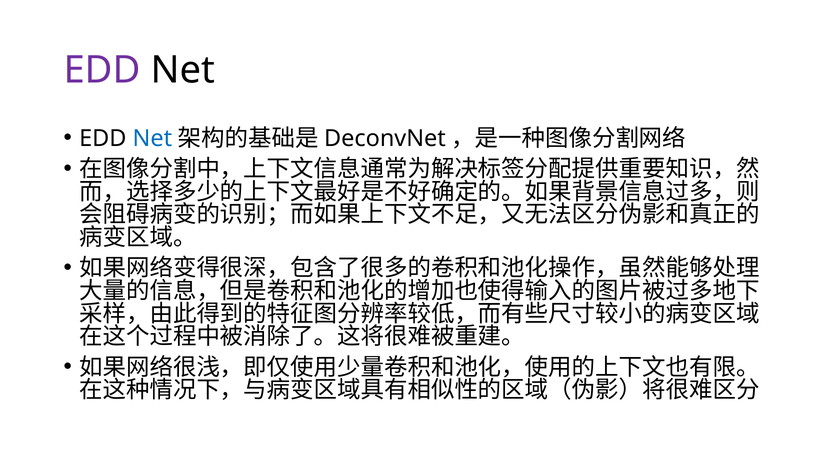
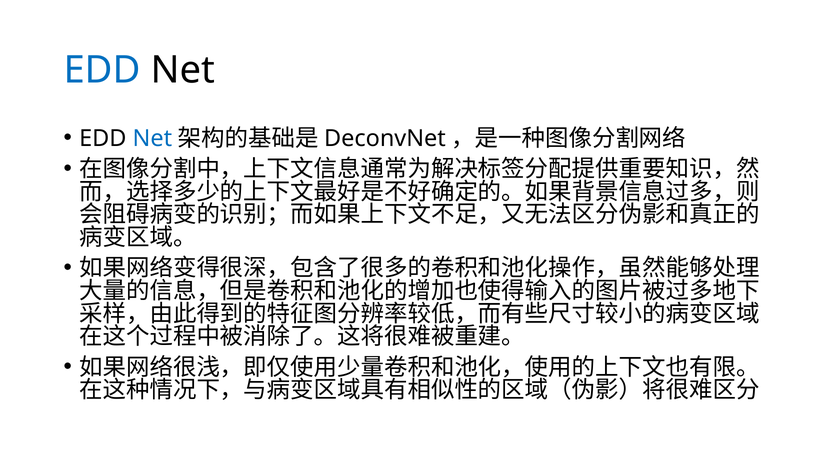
EDD at (102, 70) colour: purple -> blue
